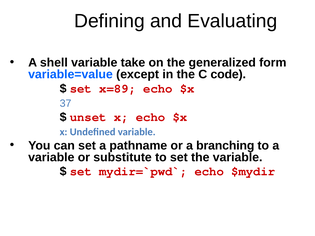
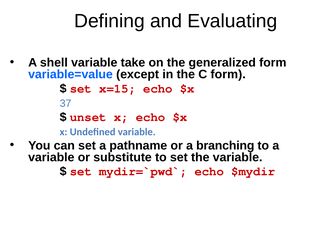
C code: code -> form
x=89: x=89 -> x=15
